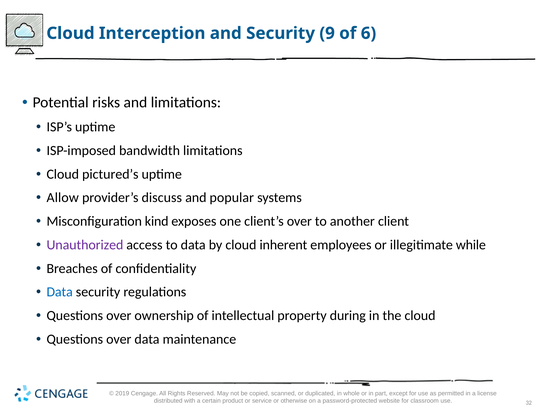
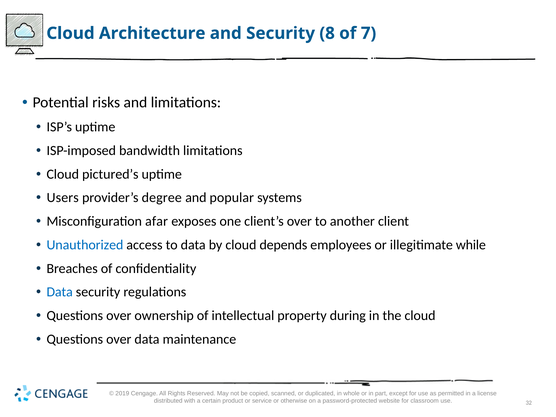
Interception: Interception -> Architecture
9: 9 -> 8
6: 6 -> 7
Allow: Allow -> Users
discuss: discuss -> degree
kind: kind -> afar
Unauthorized colour: purple -> blue
inherent: inherent -> depends
